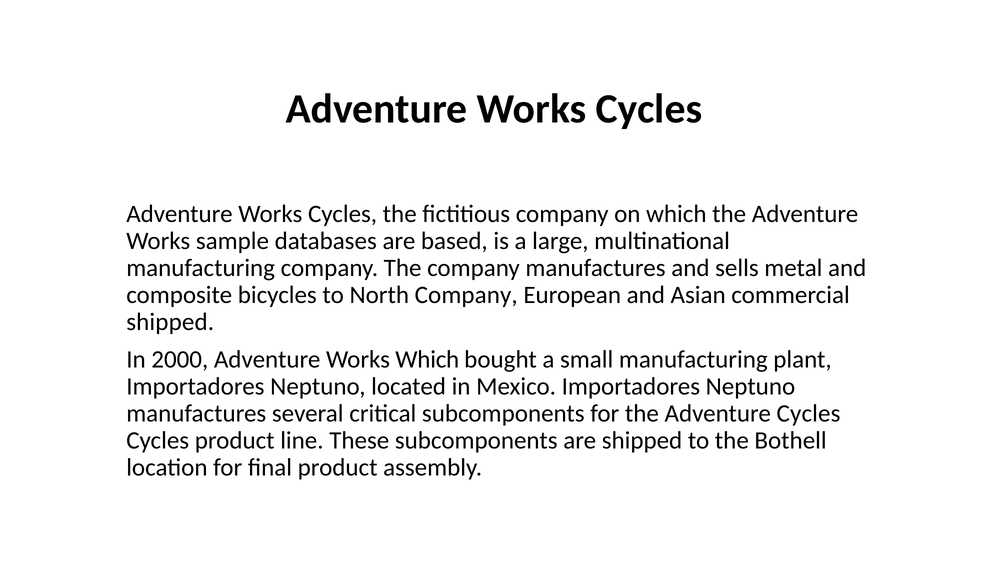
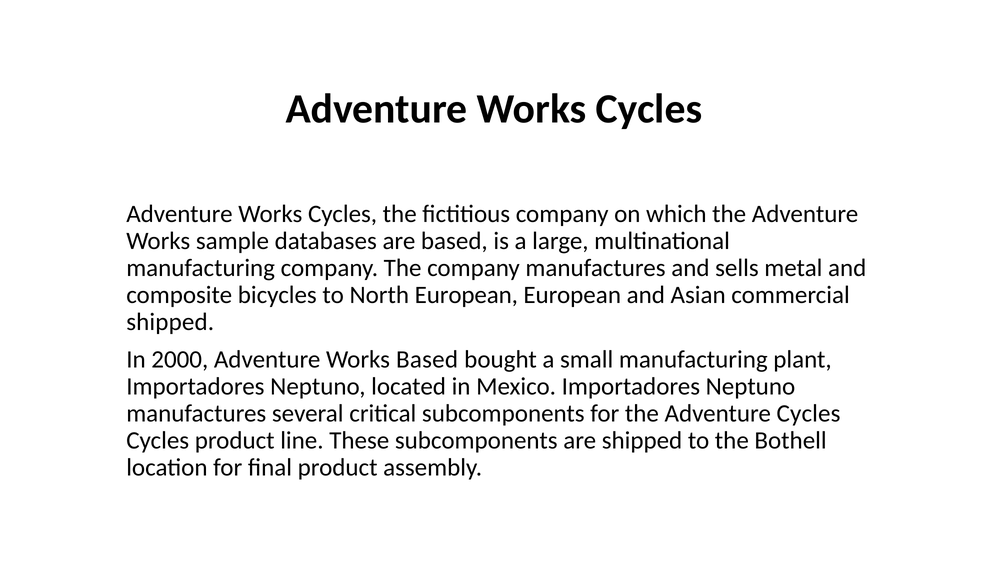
North Company: Company -> European
Works Which: Which -> Based
